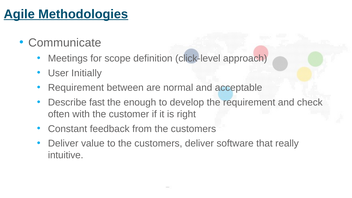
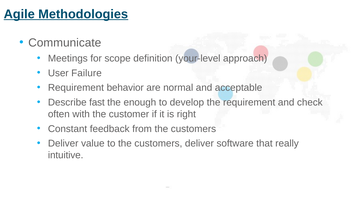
click-level: click-level -> your-level
Initially: Initially -> Failure
between: between -> behavior
